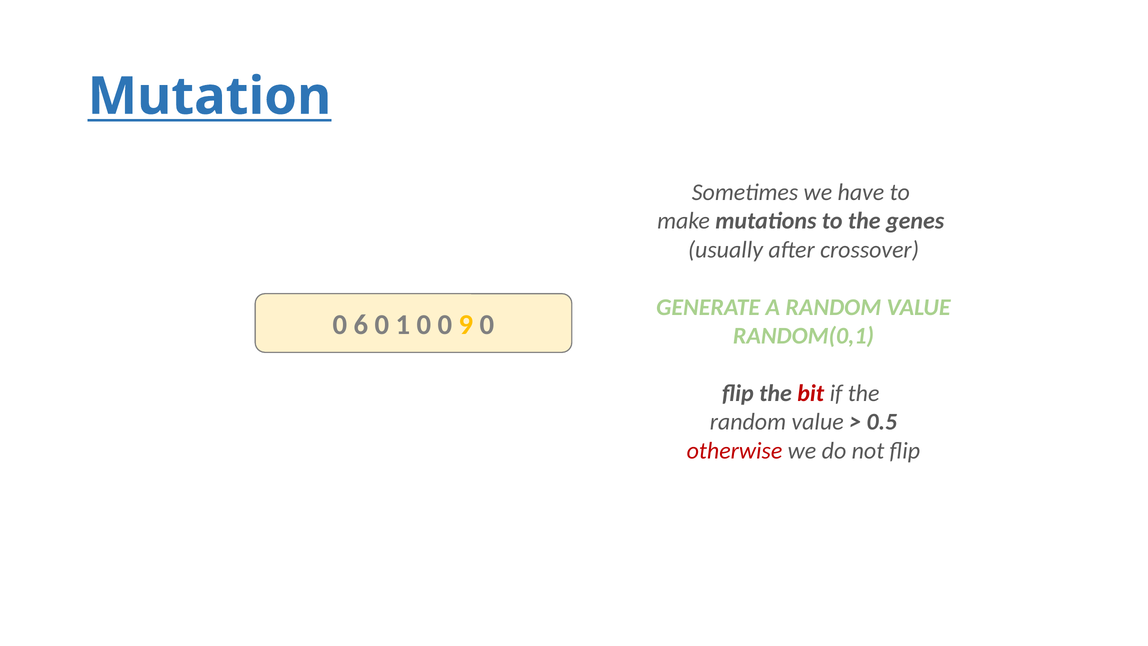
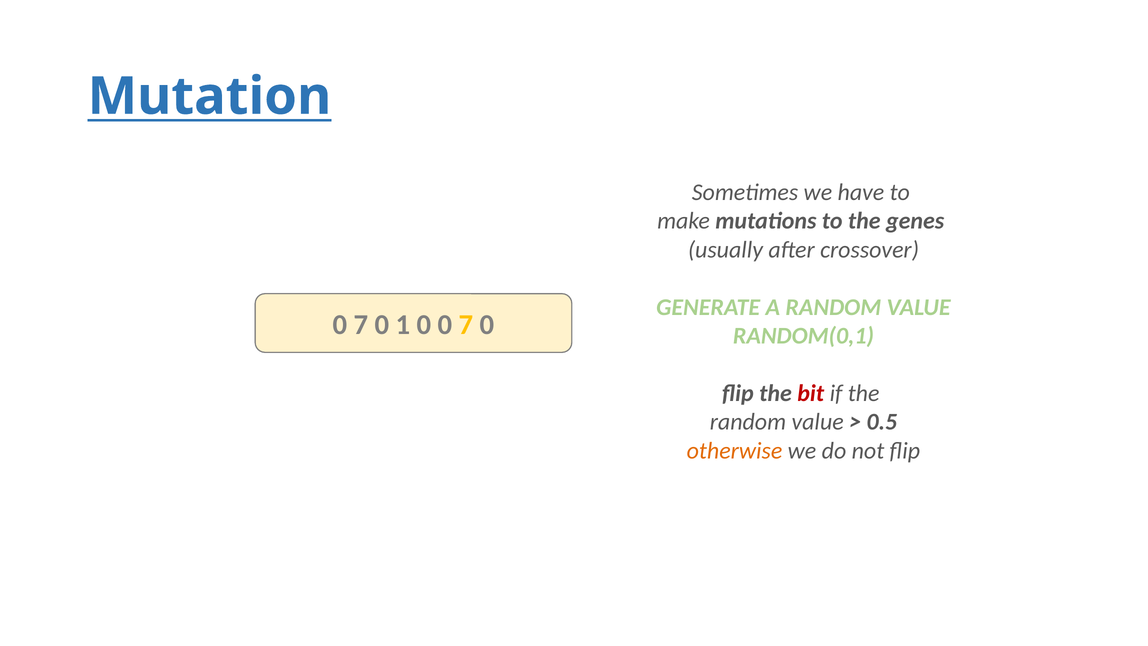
6 at (361, 325): 6 -> 7
0 0 9: 9 -> 7
otherwise colour: red -> orange
